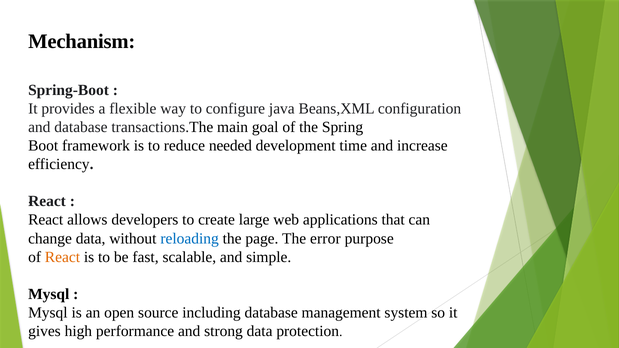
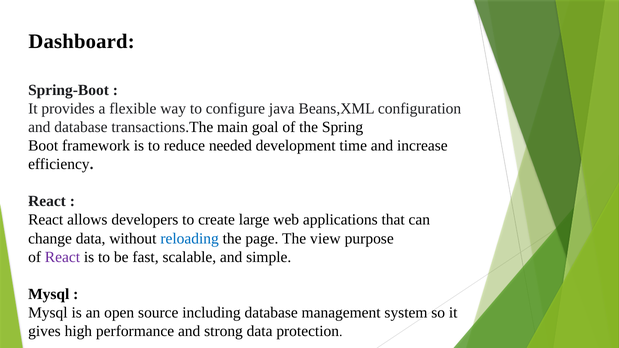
Mechanism: Mechanism -> Dashboard
error: error -> view
React at (62, 257) colour: orange -> purple
